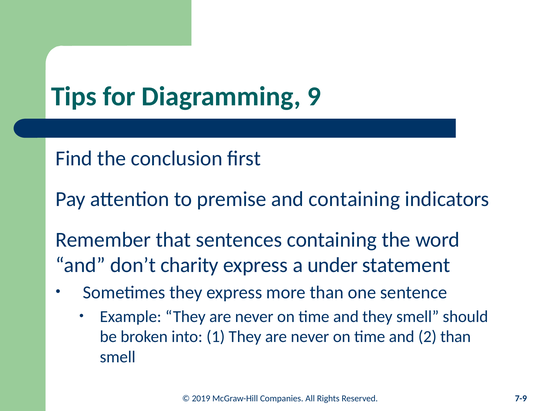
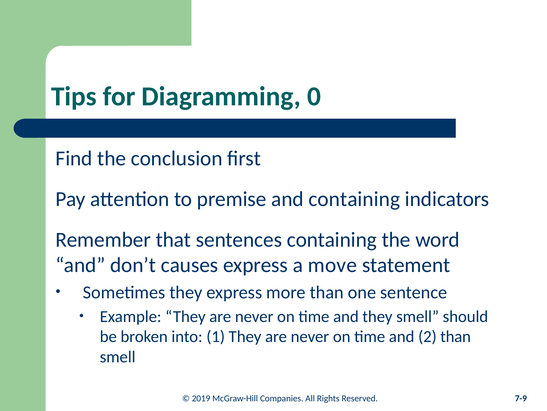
9: 9 -> 0
charity: charity -> causes
under: under -> move
